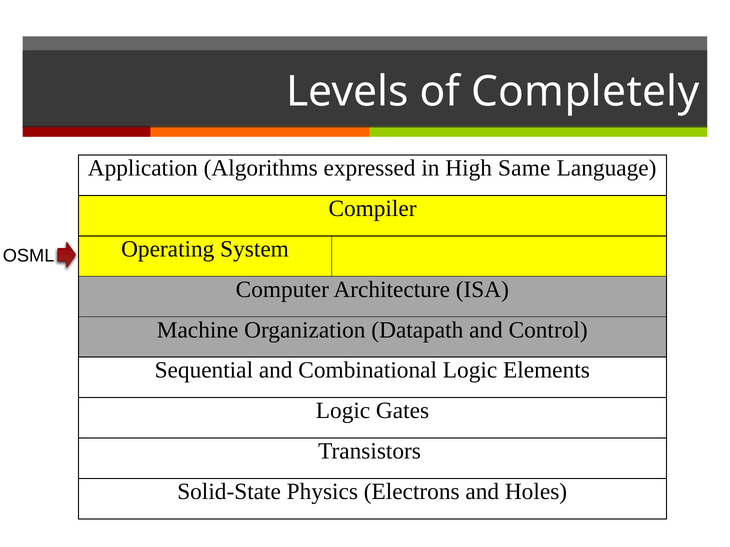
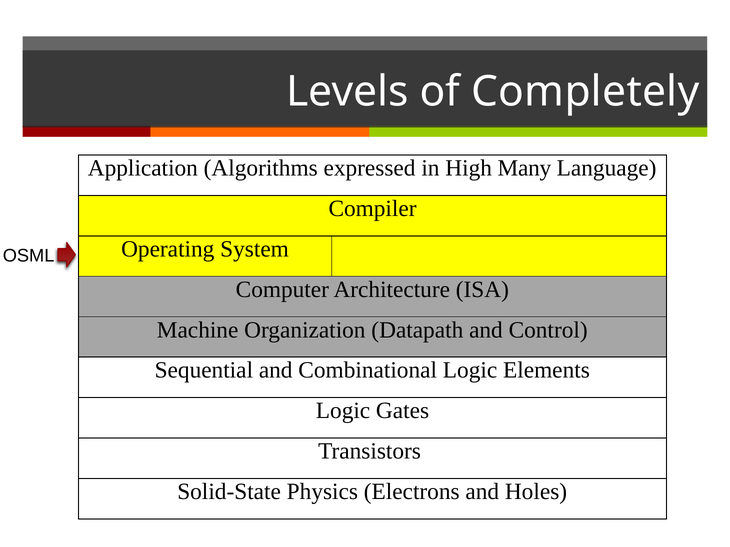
Same: Same -> Many
